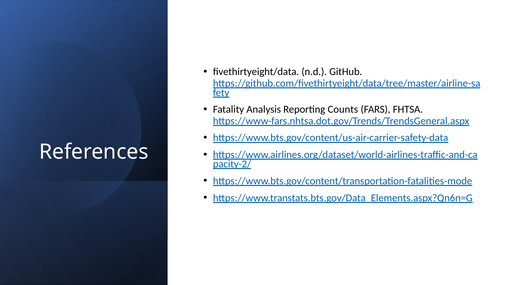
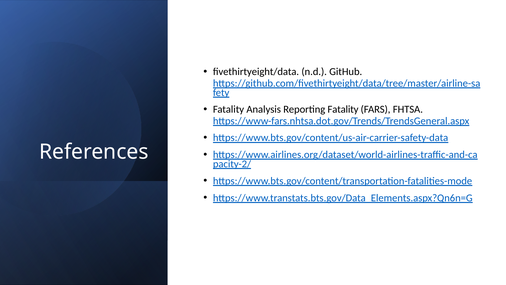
Reporting Counts: Counts -> Fatality
